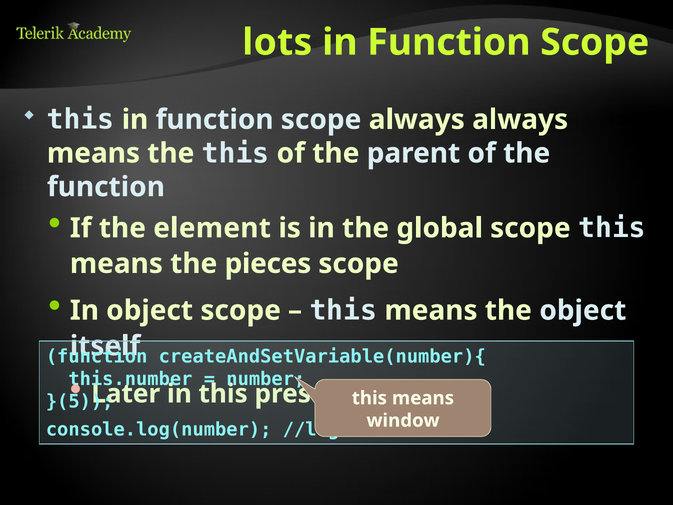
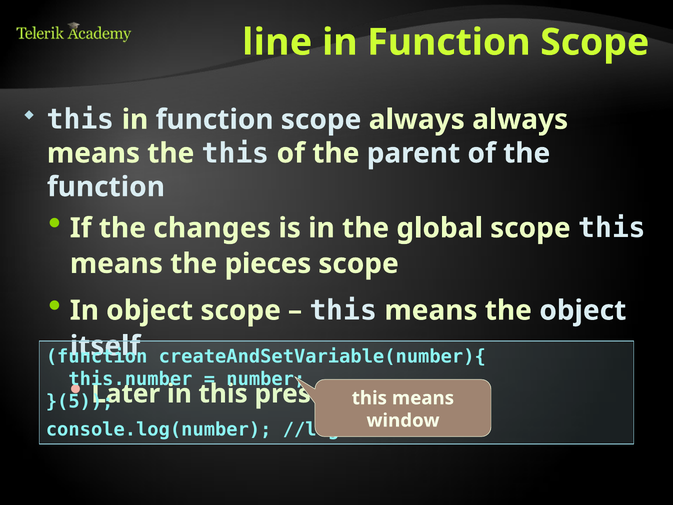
lots: lots -> line
element: element -> changes
